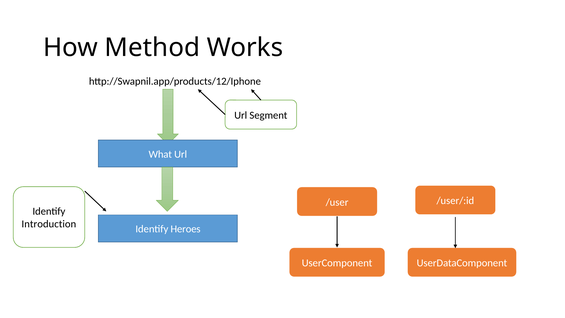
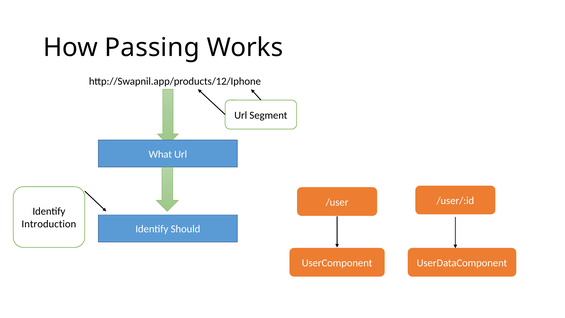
Method: Method -> Passing
Heroes: Heroes -> Should
